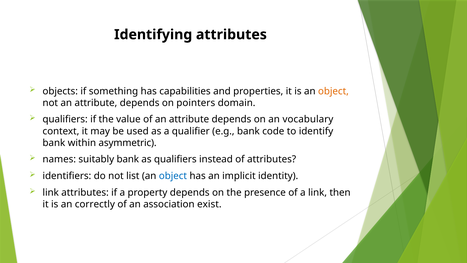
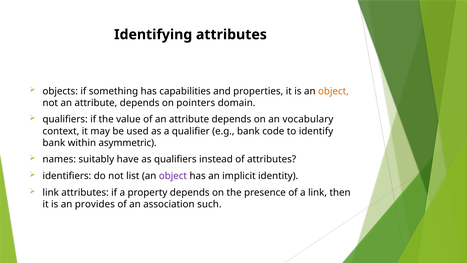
suitably bank: bank -> have
object at (173, 176) colour: blue -> purple
correctly: correctly -> provides
exist: exist -> such
